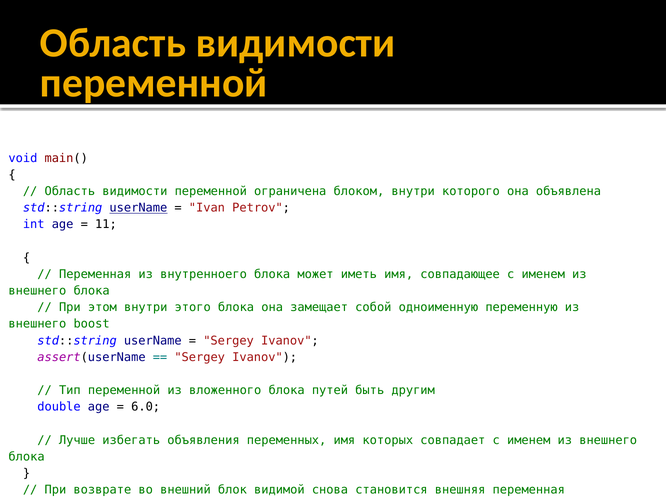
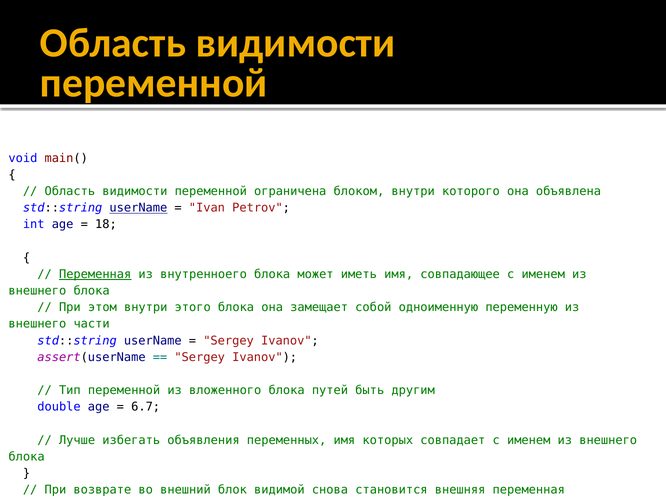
11: 11 -> 18
Переменная at (95, 275) underline: none -> present
boost: boost -> части
6.0: 6.0 -> 6.7
